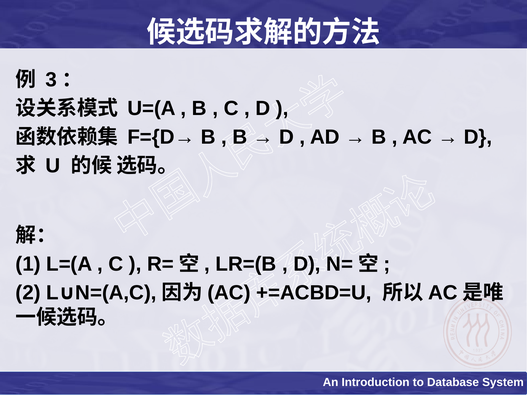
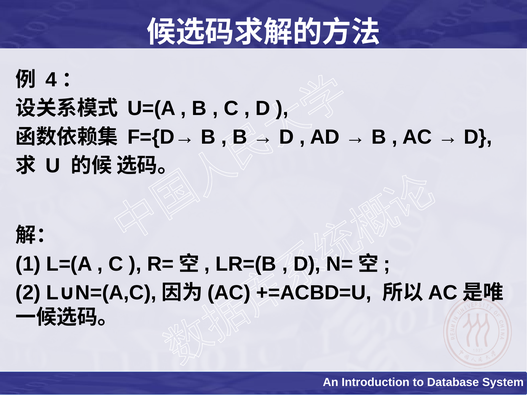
3: 3 -> 4
